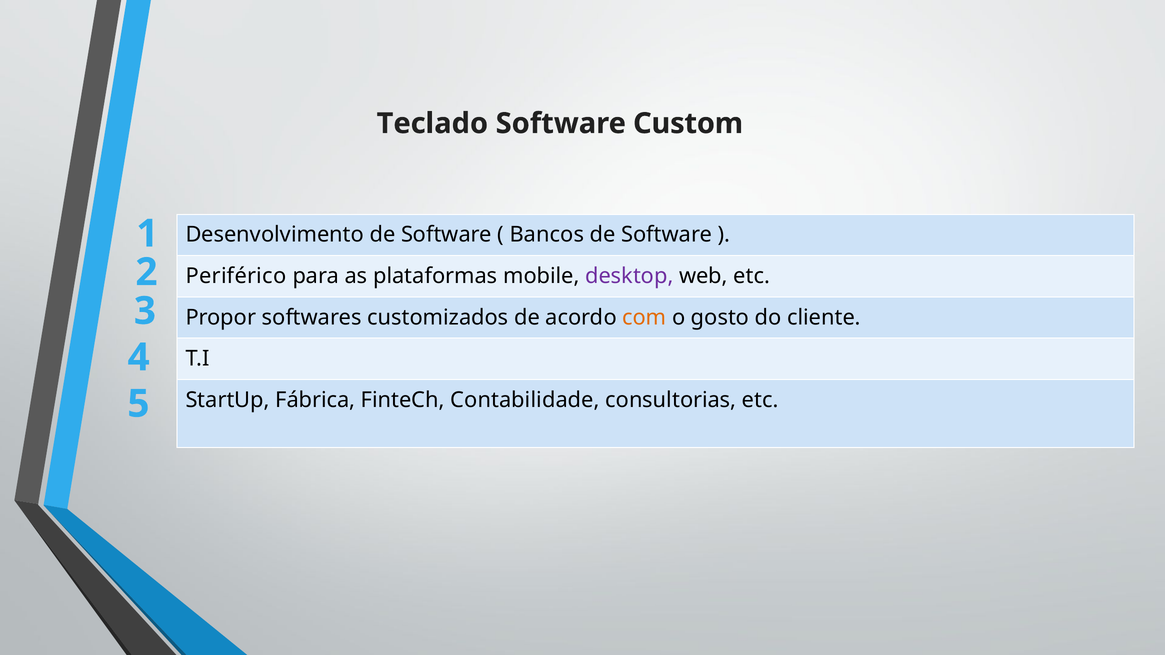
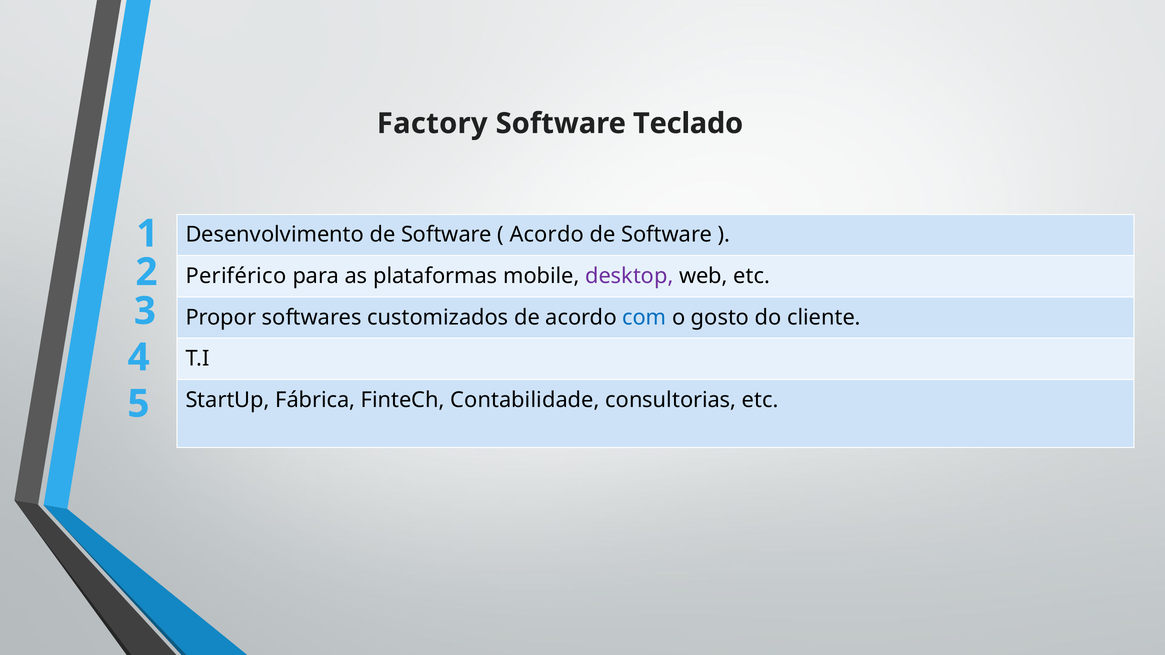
Teclado: Teclado -> Factory
Custom: Custom -> Teclado
Bancos at (547, 235): Bancos -> Acordo
com colour: orange -> blue
